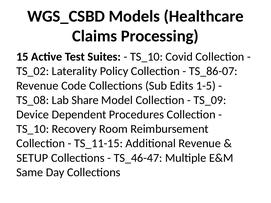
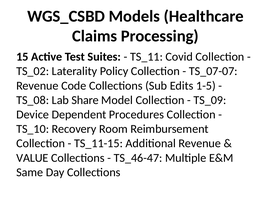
TS_10 at (146, 57): TS_10 -> TS_11
TS_86-07: TS_86-07 -> TS_07-07
SETUP: SETUP -> VALUE
